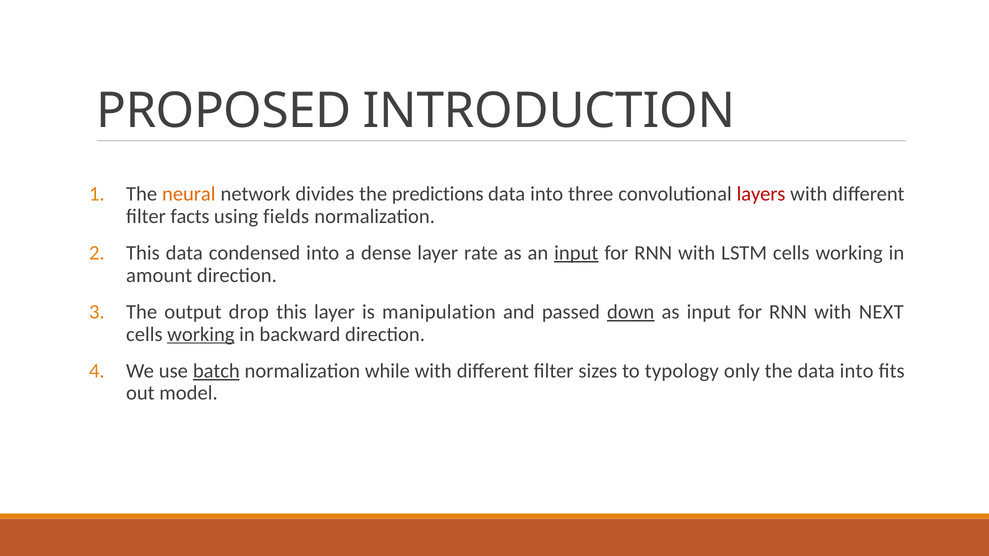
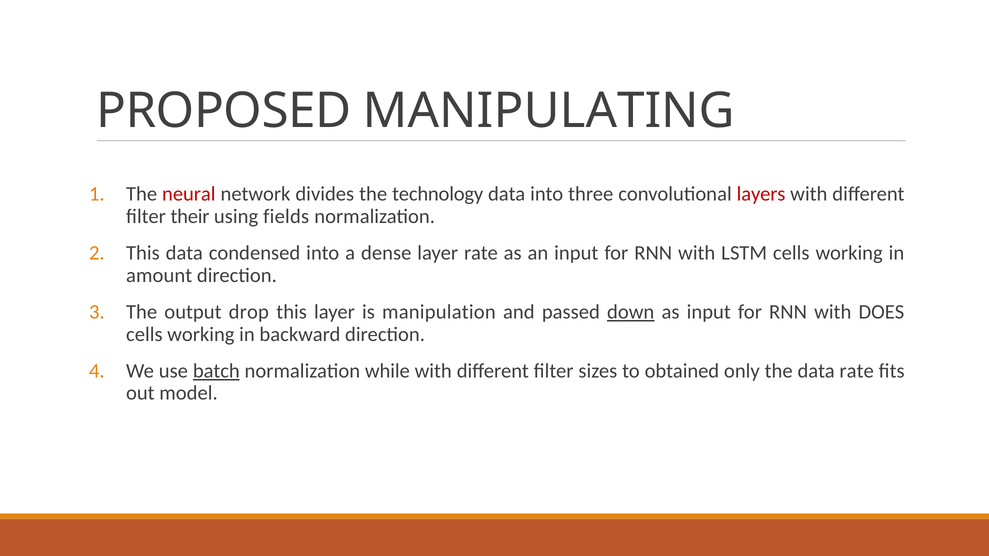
INTRODUCTION: INTRODUCTION -> MANIPULATING
neural colour: orange -> red
predictions: predictions -> technology
facts: facts -> their
input at (576, 253) underline: present -> none
NEXT: NEXT -> DOES
working at (201, 334) underline: present -> none
typology: typology -> obtained
the data into: into -> rate
